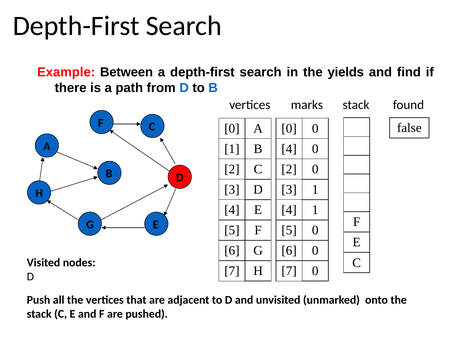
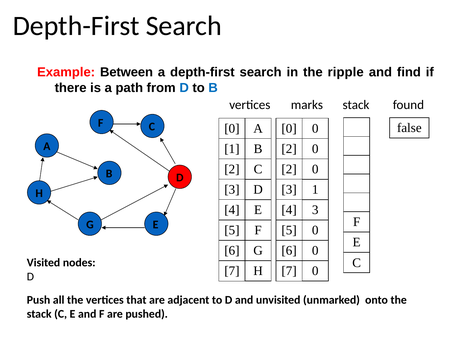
yields: yields -> ripple
4 at (289, 149): 4 -> 2
4 1: 1 -> 3
